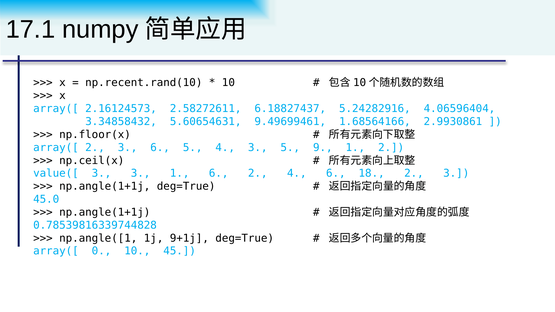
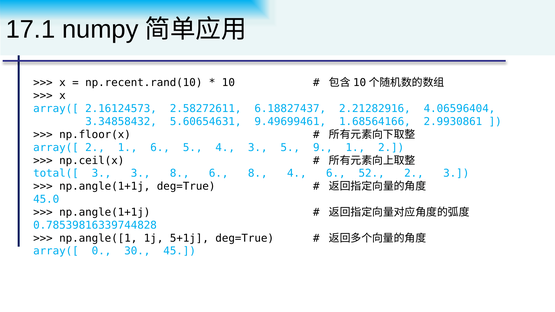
5.24282916: 5.24282916 -> 2.21282916
array([ 2 3: 3 -> 1
value([: value([ -> total([
3 1: 1 -> 8
6 2: 2 -> 8
18: 18 -> 52
9+1j: 9+1j -> 5+1j
0 10: 10 -> 30
